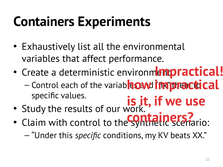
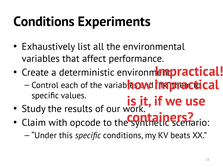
Containers at (44, 22): Containers -> Conditions
with control: control -> opcode
